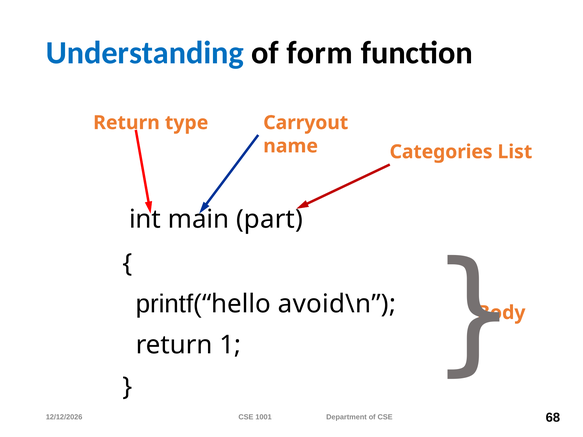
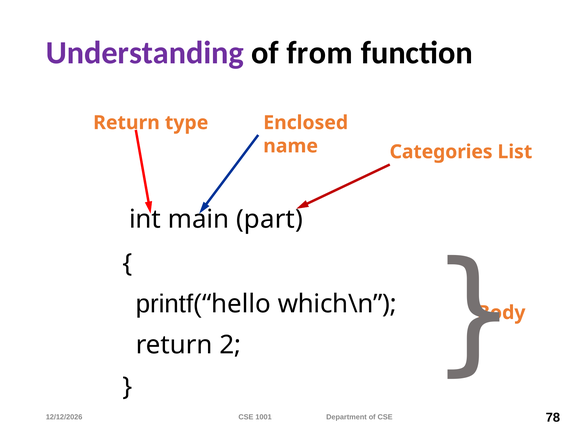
Understanding colour: blue -> purple
form: form -> from
Carryout: Carryout -> Enclosed
avoid\n: avoid\n -> which\n
1: 1 -> 2
68: 68 -> 78
